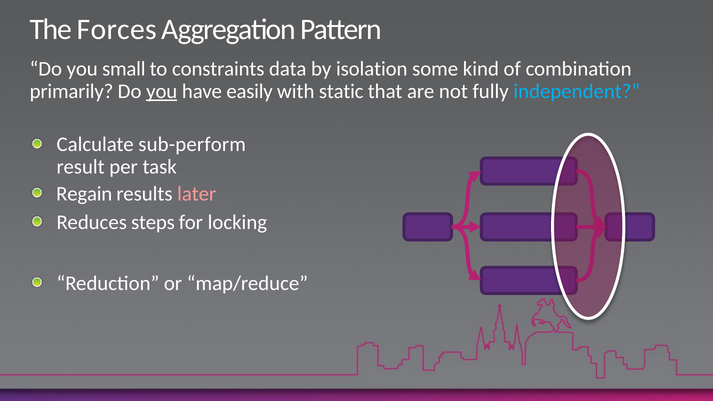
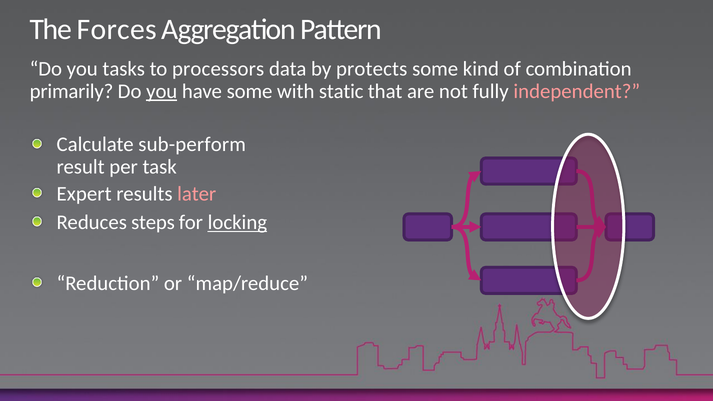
small: small -> tasks
constraints: constraints -> processors
isolation: isolation -> protects
have easily: easily -> some
independent colour: light blue -> pink
Regain: Regain -> Expert
locking underline: none -> present
